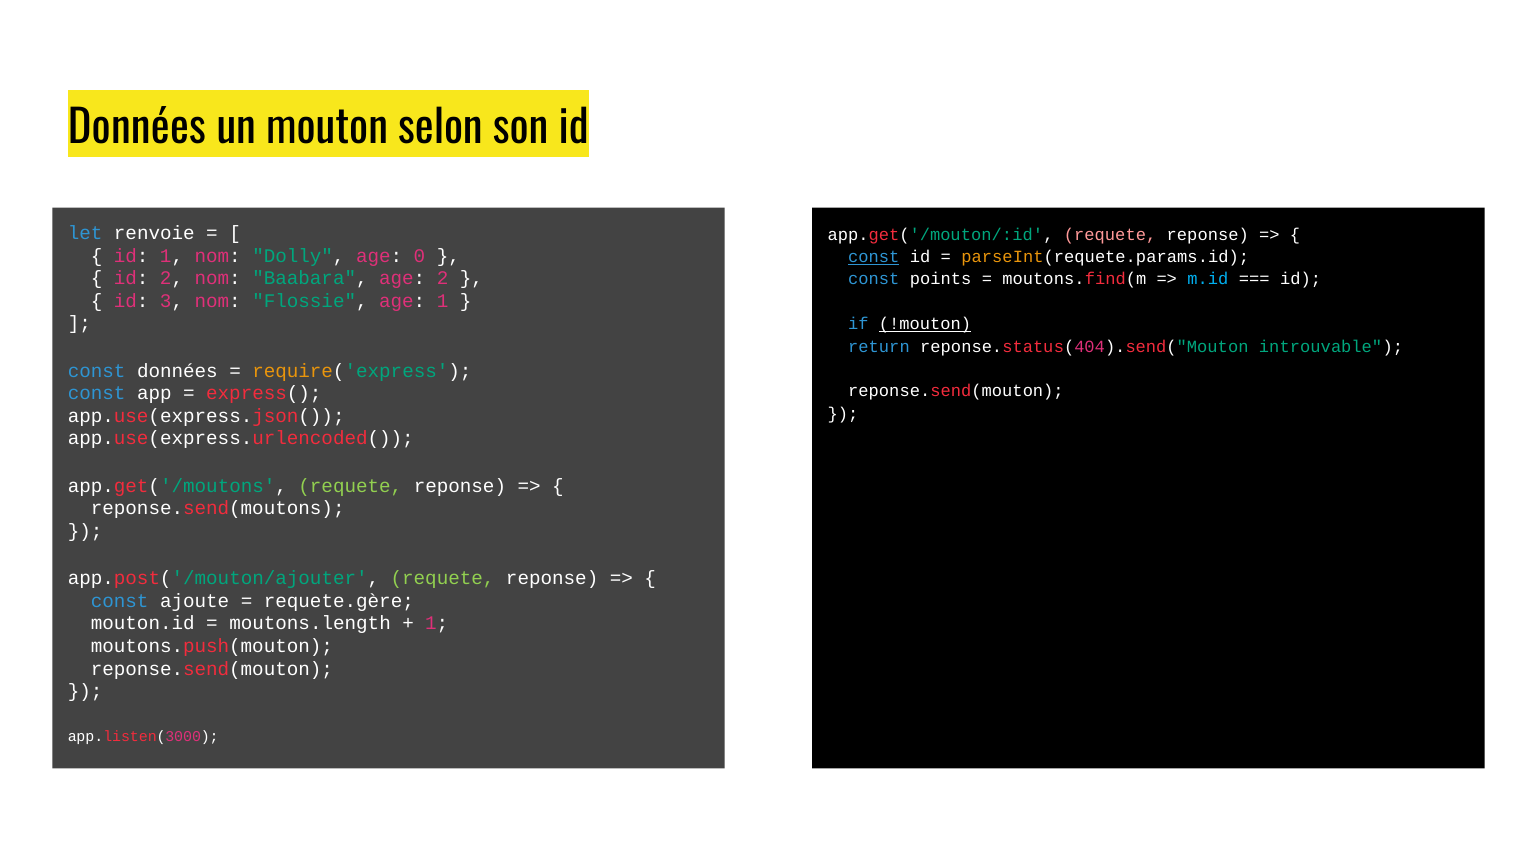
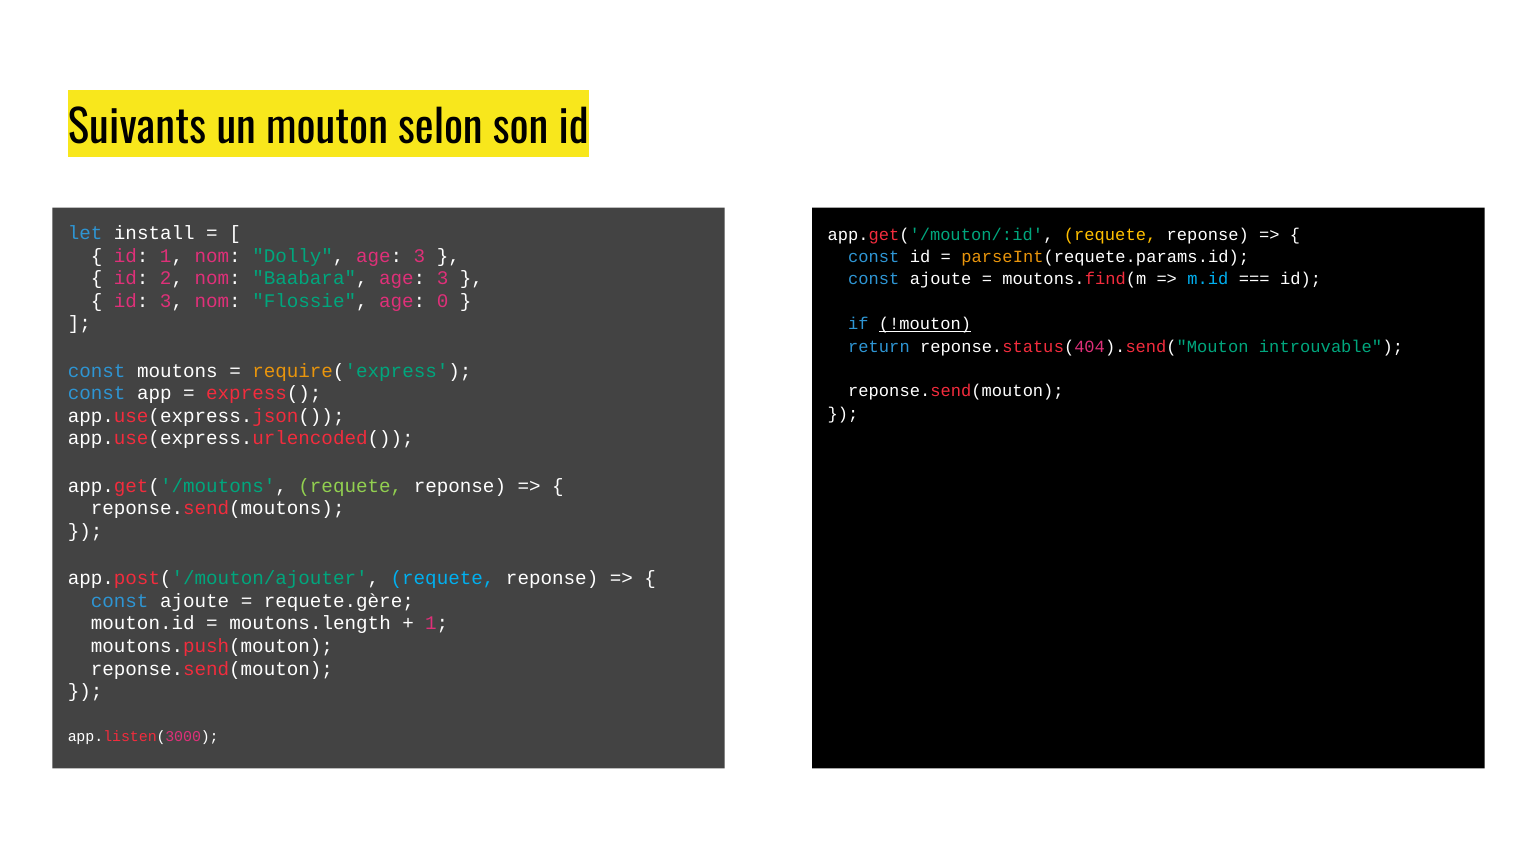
Données at (137, 129): Données -> Suivants
renvoie: renvoie -> install
requete at (1110, 234) colour: pink -> yellow
Dolly age 0: 0 -> 3
const at (874, 257) underline: present -> none
Baabara age 2: 2 -> 3
points at (941, 279): points -> ajoute
age 1: 1 -> 0
const données: données -> moutons
requete at (443, 578) colour: light green -> light blue
